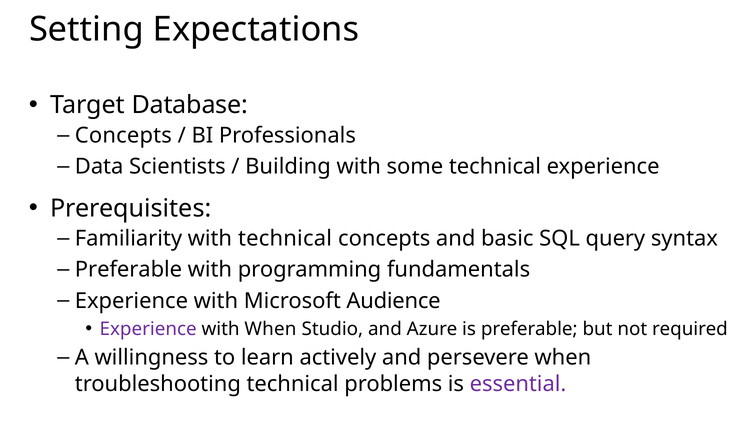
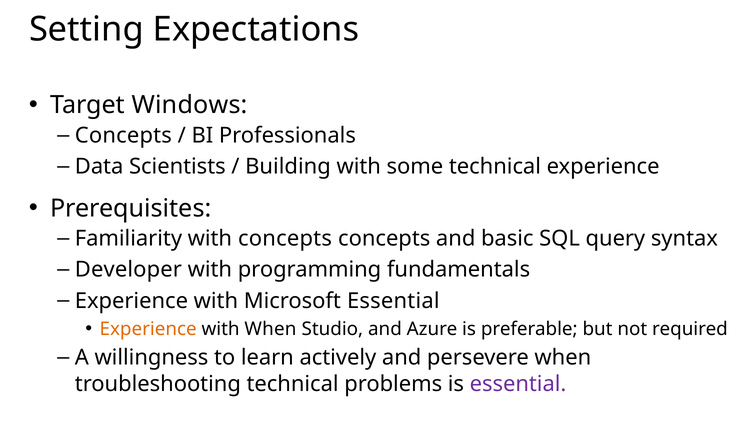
Database: Database -> Windows
with technical: technical -> concepts
Preferable at (128, 270): Preferable -> Developer
Microsoft Audience: Audience -> Essential
Experience at (148, 329) colour: purple -> orange
